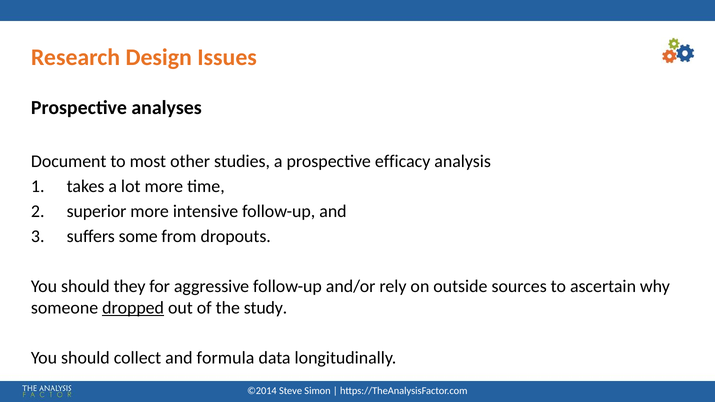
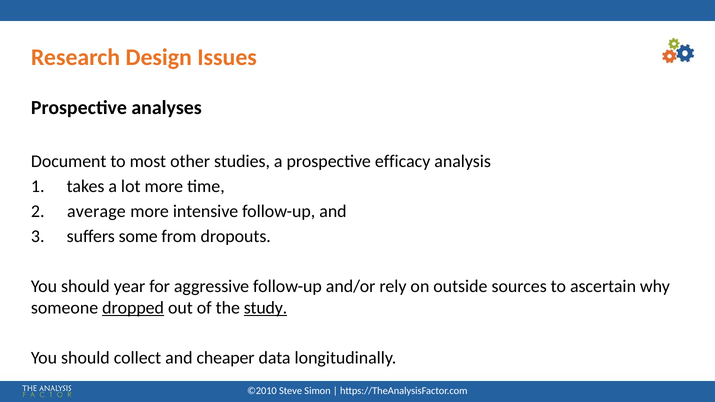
superior: superior -> average
they: they -> year
study underline: none -> present
formula: formula -> cheaper
©2014: ©2014 -> ©2010
